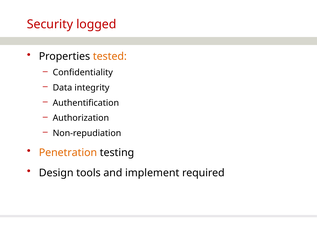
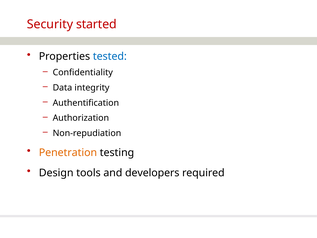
logged: logged -> started
tested colour: orange -> blue
implement: implement -> developers
